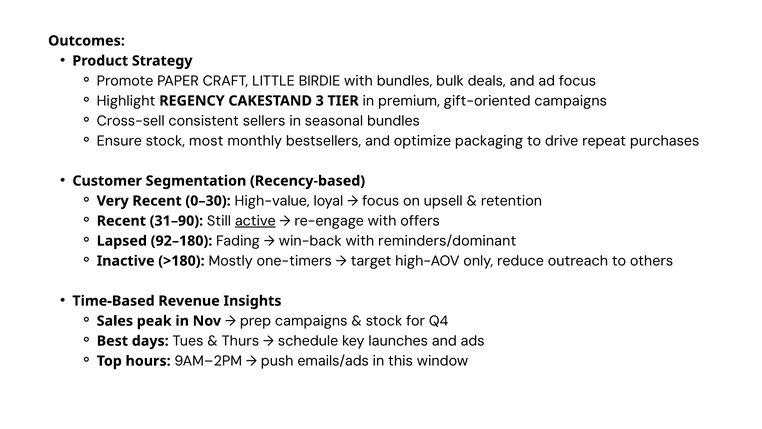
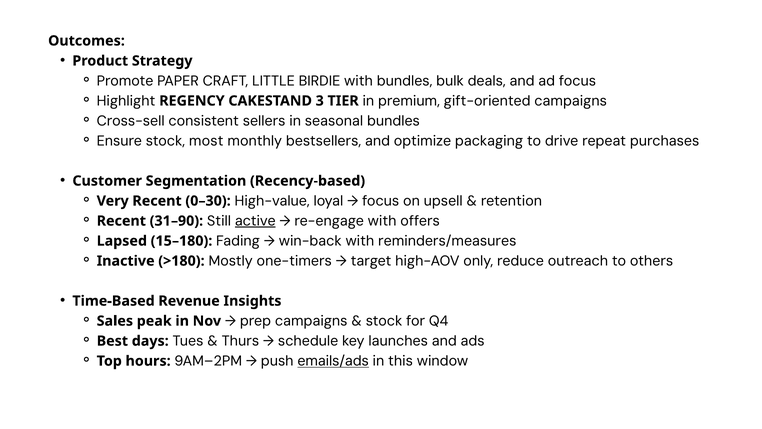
92–180: 92–180 -> 15–180
reminders/dominant: reminders/dominant -> reminders/measures
emails/ads underline: none -> present
